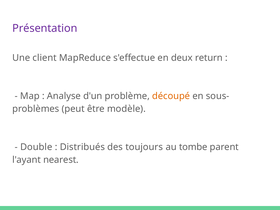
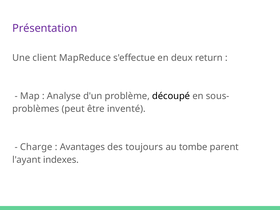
découpé colour: orange -> black
modèle: modèle -> inventé
Double: Double -> Charge
Distribués: Distribués -> Avantages
nearest: nearest -> indexes
